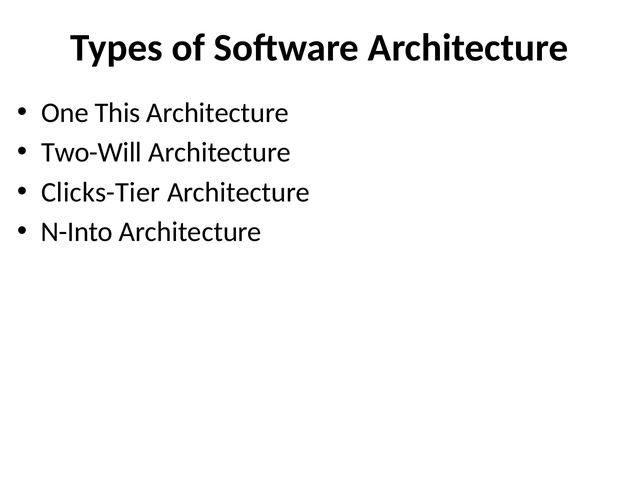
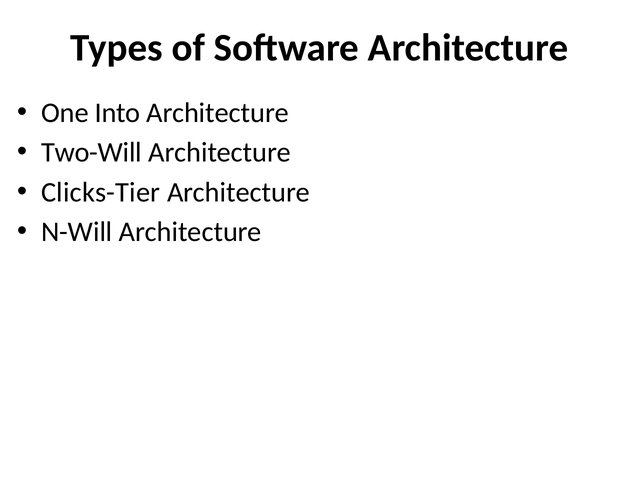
This: This -> Into
N-Into: N-Into -> N-Will
